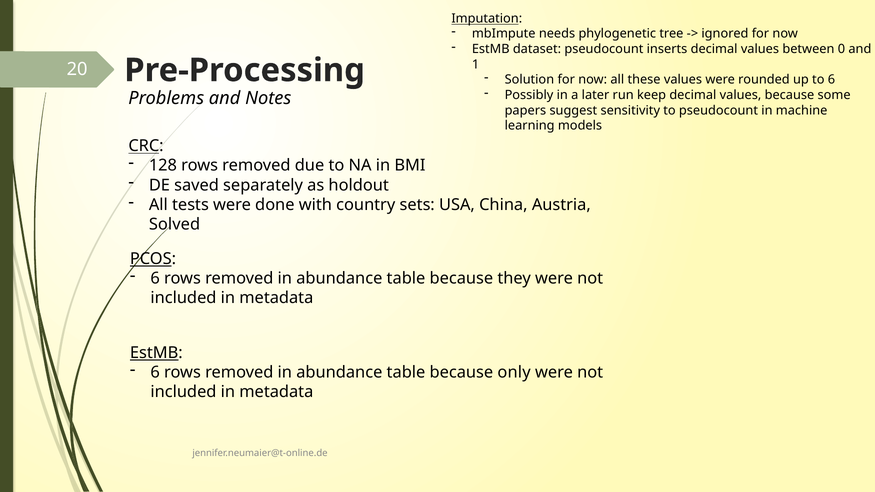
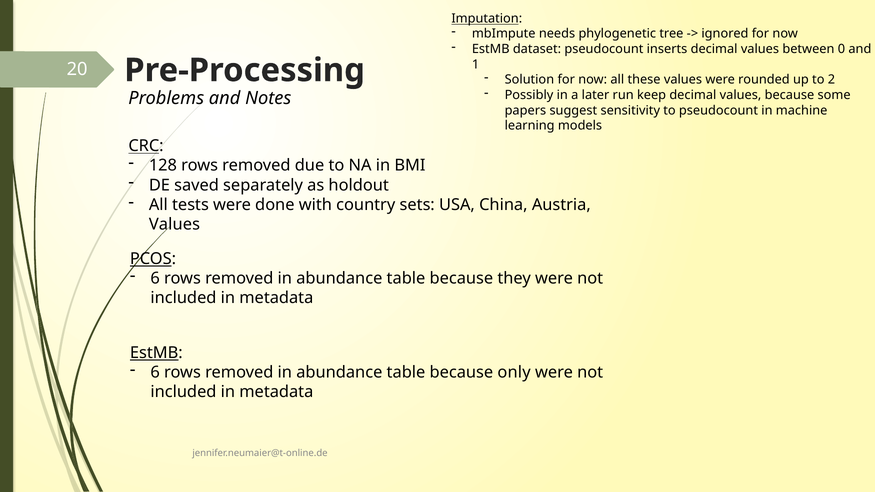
to 6: 6 -> 2
Solved at (175, 225): Solved -> Values
